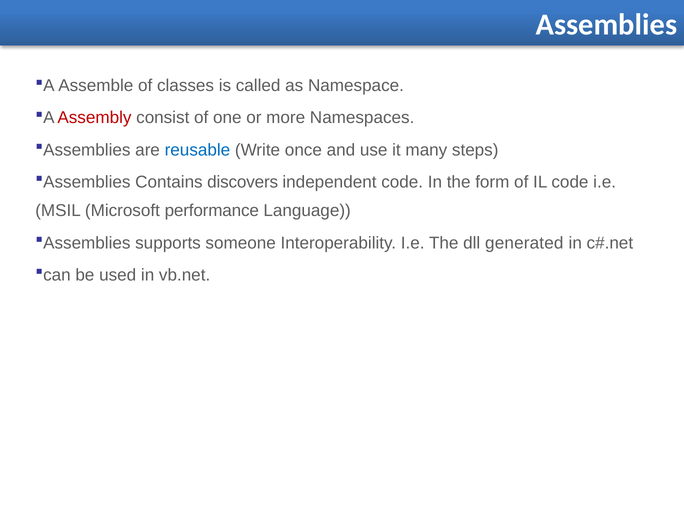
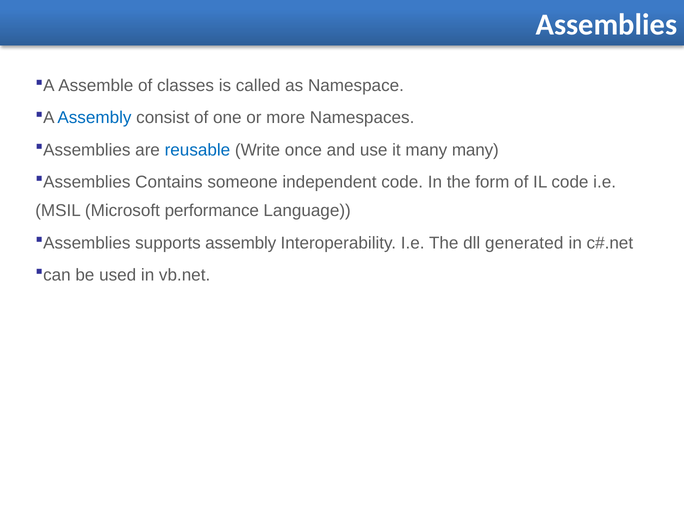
Assembly at (94, 118) colour: red -> blue
many steps: steps -> many
discovers: discovers -> someone
supports someone: someone -> assembly
